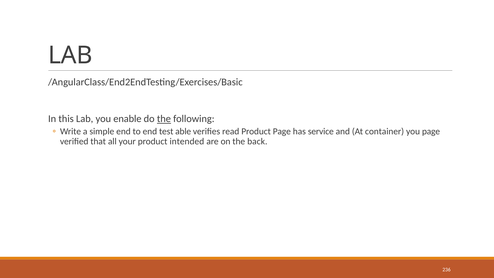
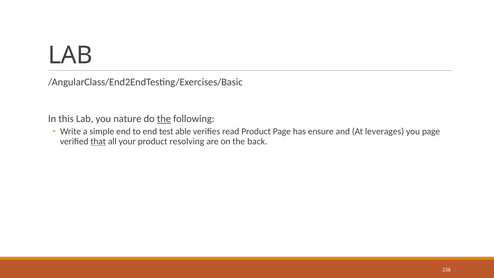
enable: enable -> nature
service: service -> ensure
container: container -> leverages
that underline: none -> present
intended: intended -> resolving
